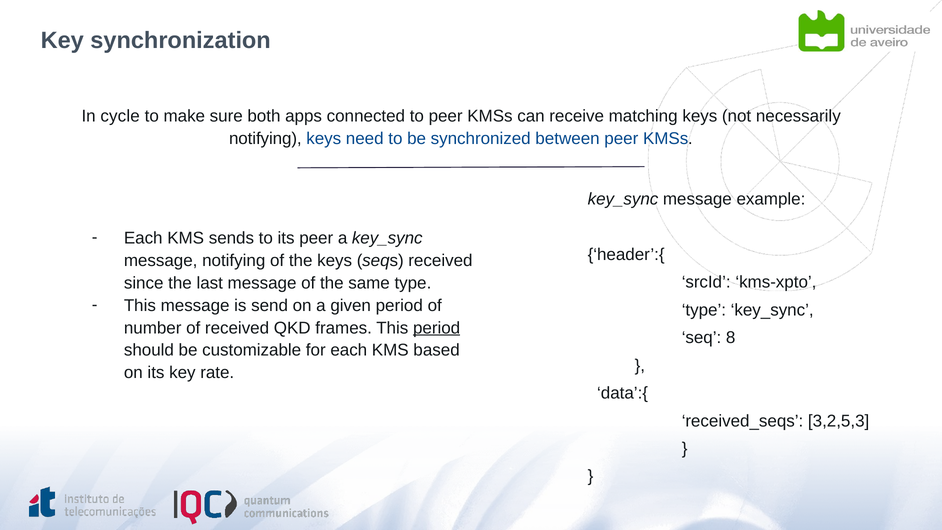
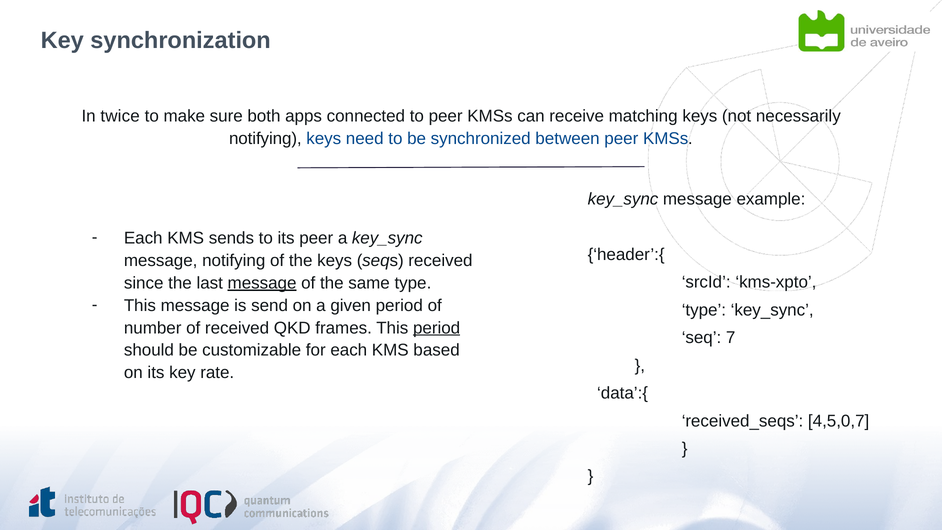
cycle: cycle -> twice
message at (262, 283) underline: none -> present
8: 8 -> 7
3,2,5,3: 3,2,5,3 -> 4,5,0,7
